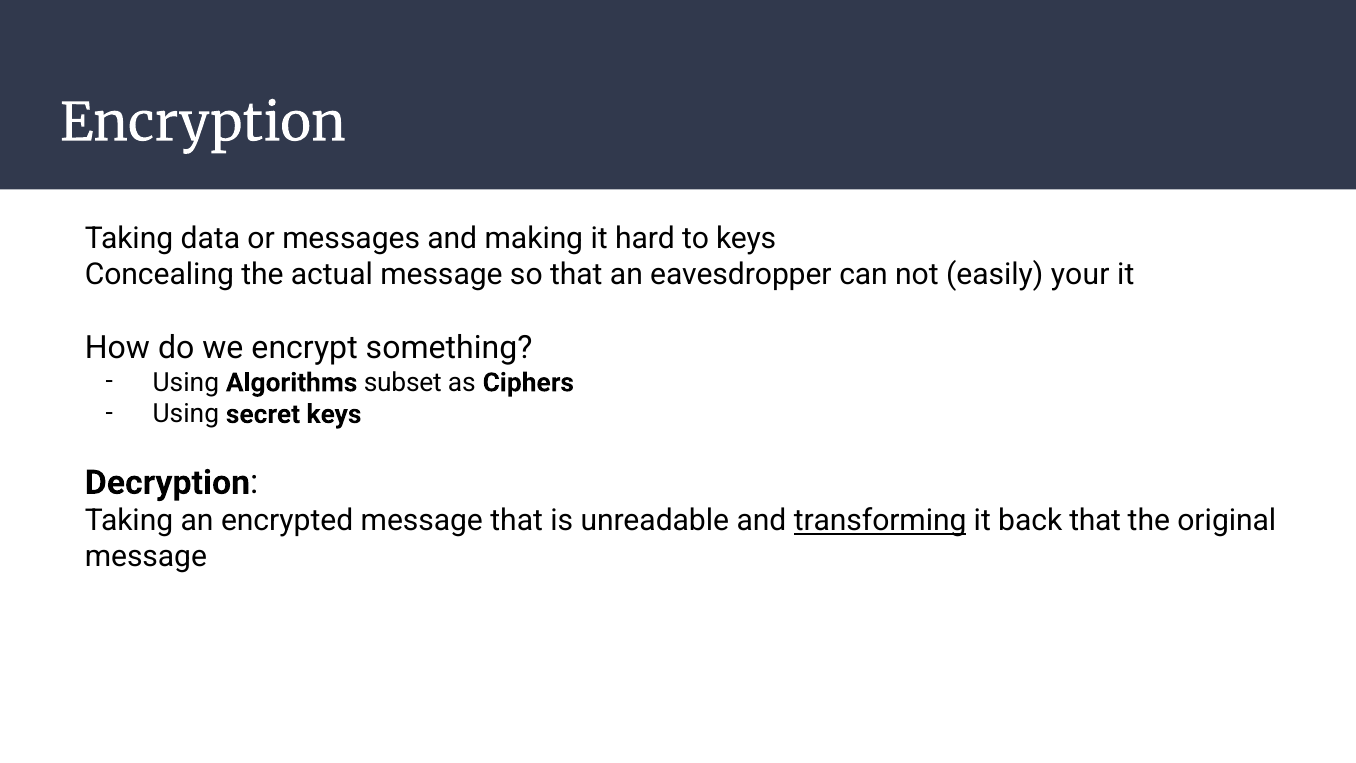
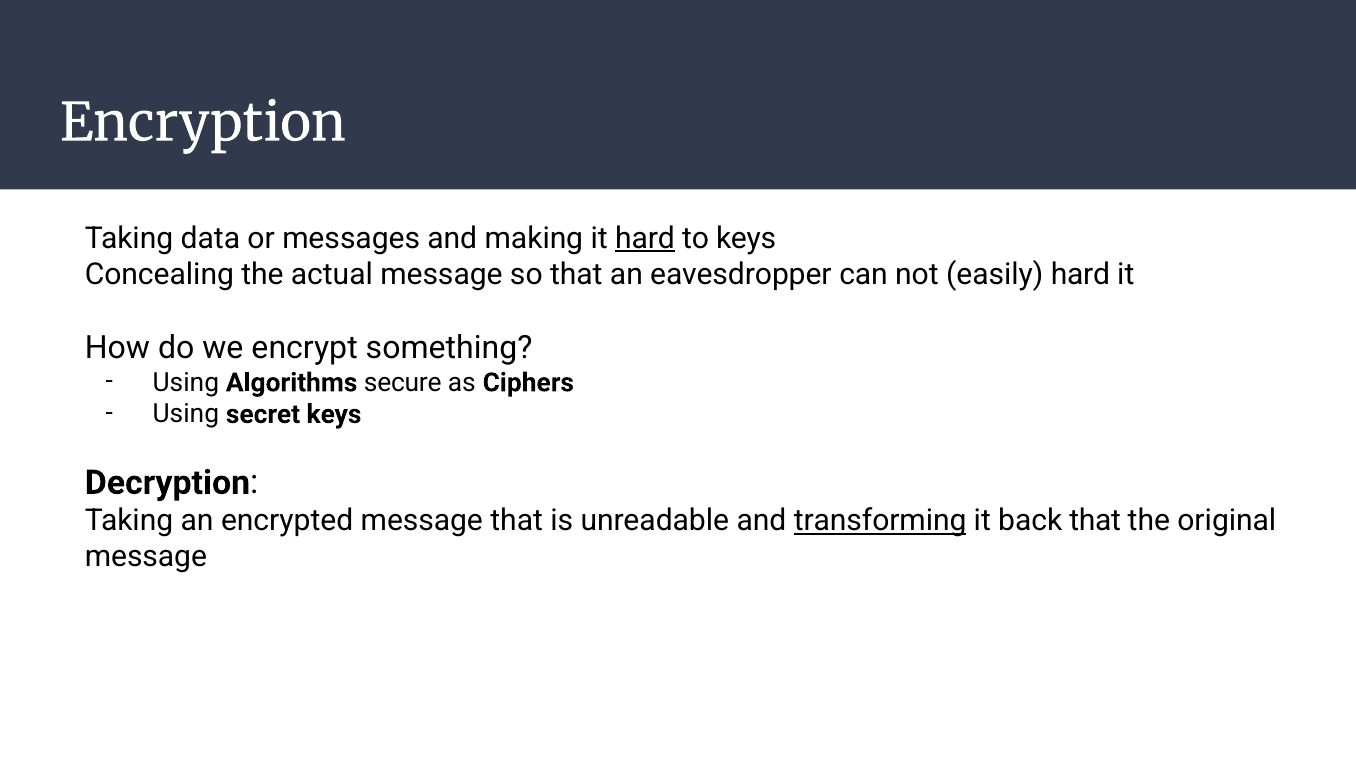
hard at (645, 238) underline: none -> present
easily your: your -> hard
subset: subset -> secure
